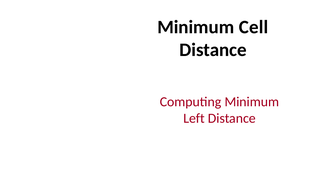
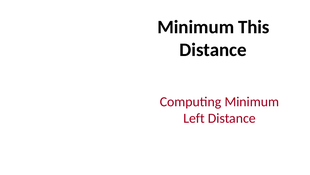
Cell: Cell -> This
